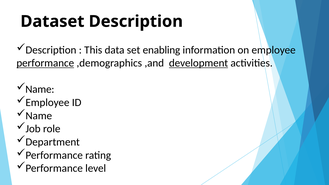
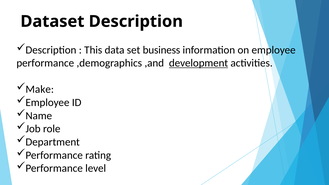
enabling: enabling -> business
performance at (45, 63) underline: present -> none
Name at (40, 89): Name -> Make
